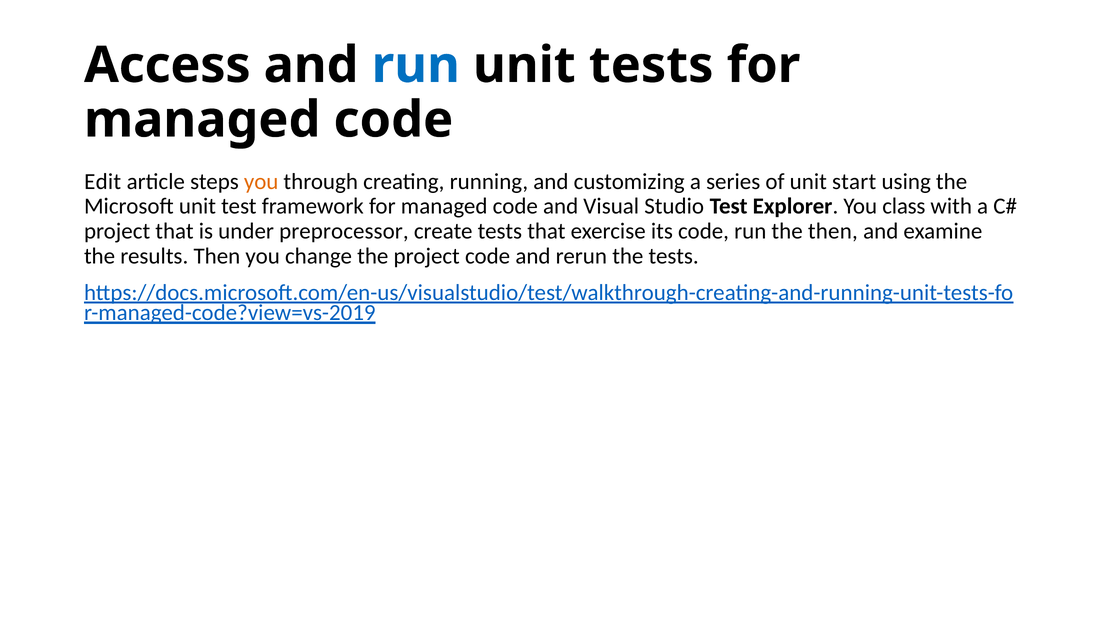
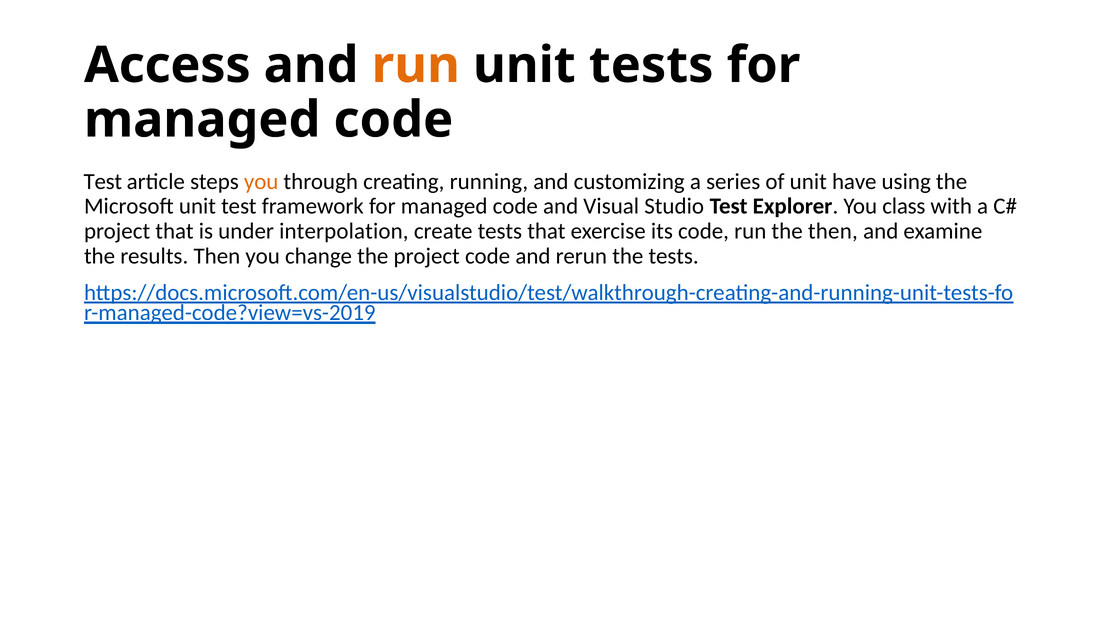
run at (416, 65) colour: blue -> orange
Edit at (103, 181): Edit -> Test
start: start -> have
preprocessor: preprocessor -> interpolation
